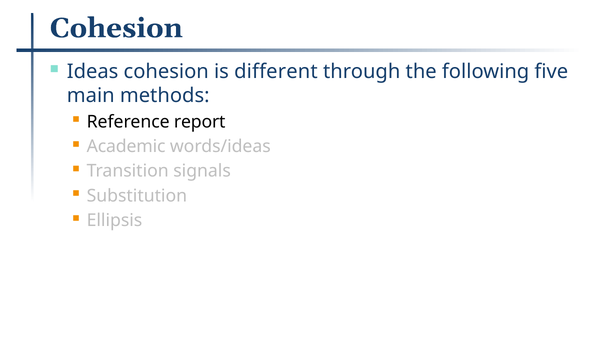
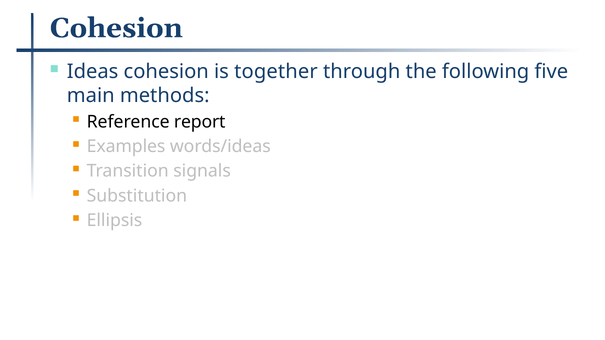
different: different -> together
Academic: Academic -> Examples
